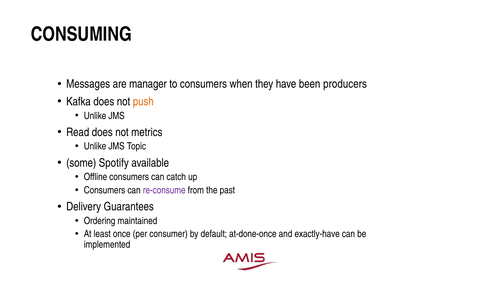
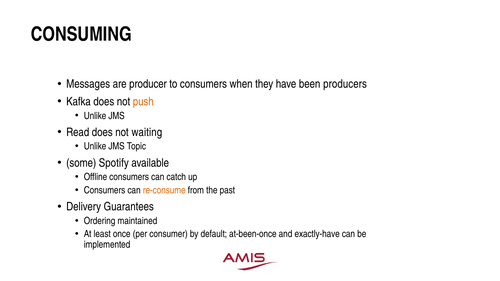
manager: manager -> producer
metrics: metrics -> waiting
re-consume colour: purple -> orange
at-done-once: at-done-once -> at-been-once
